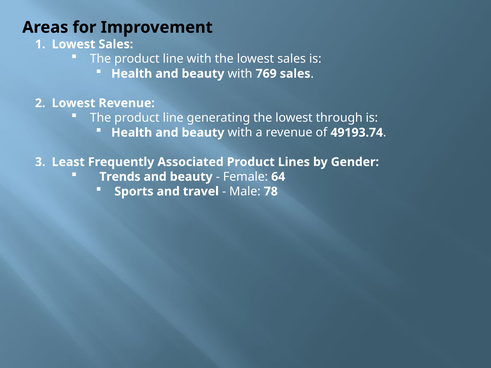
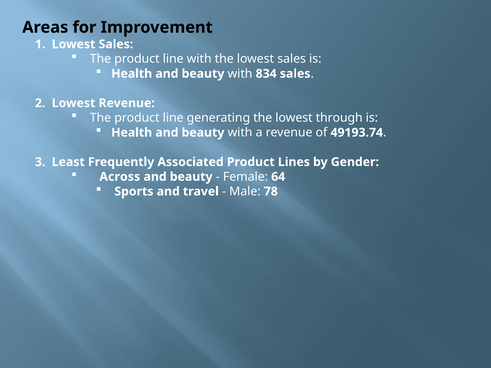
769: 769 -> 834
Trends: Trends -> Across
